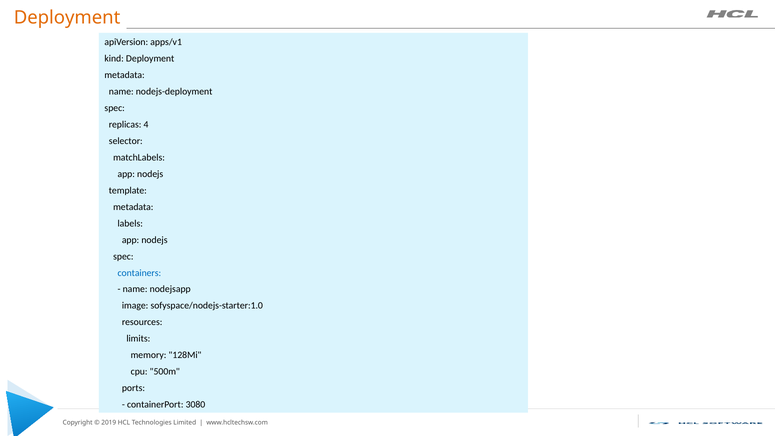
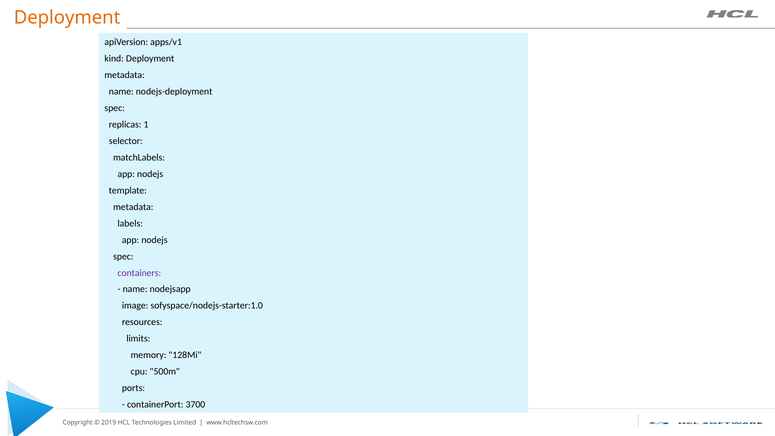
4: 4 -> 1
containers colour: blue -> purple
3080: 3080 -> 3700
